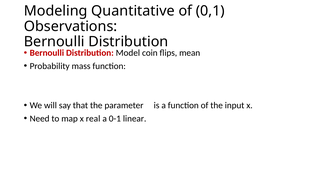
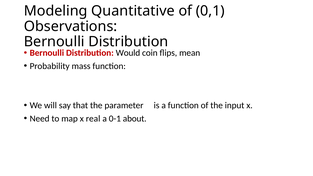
Model: Model -> Would
linear: linear -> about
